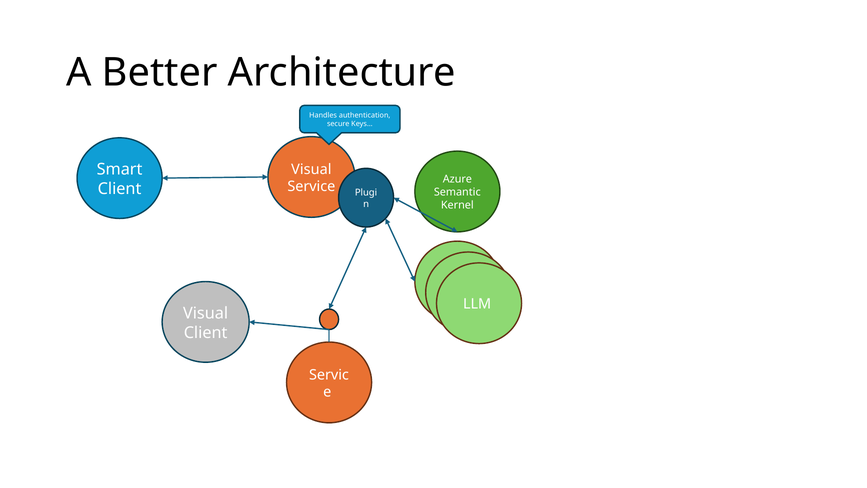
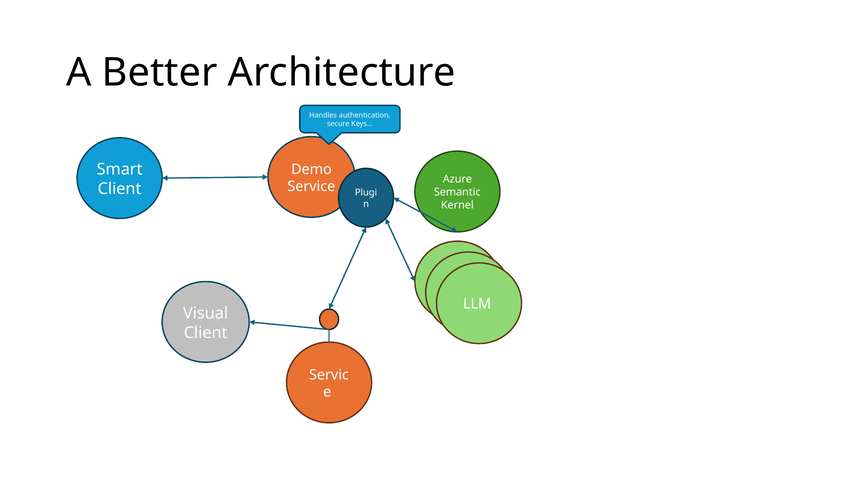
Visual at (311, 169): Visual -> Demo
